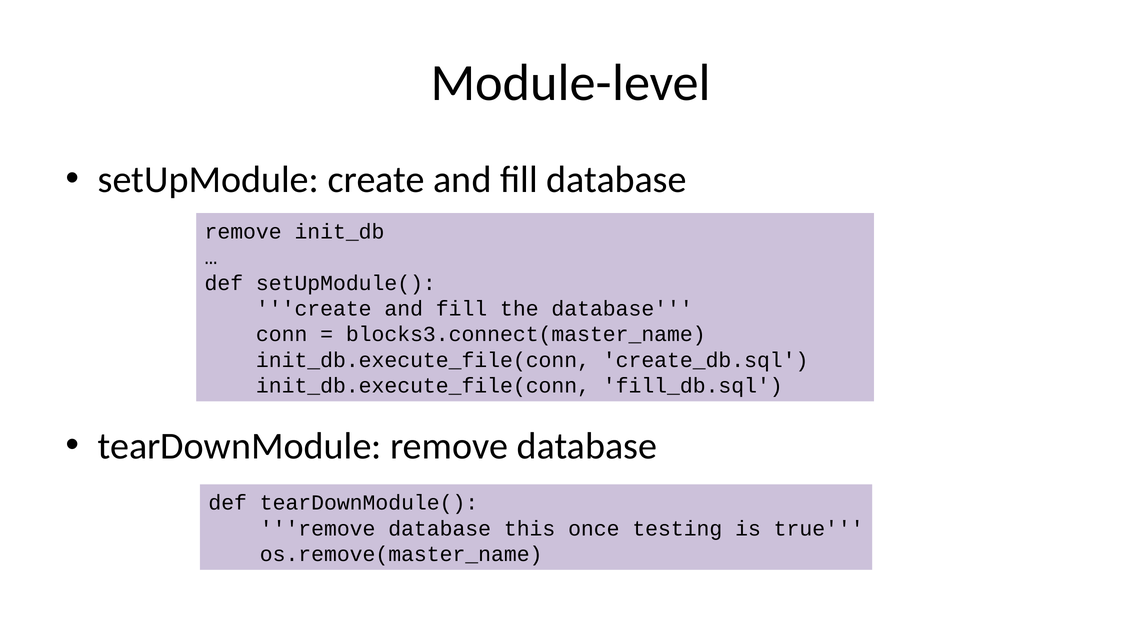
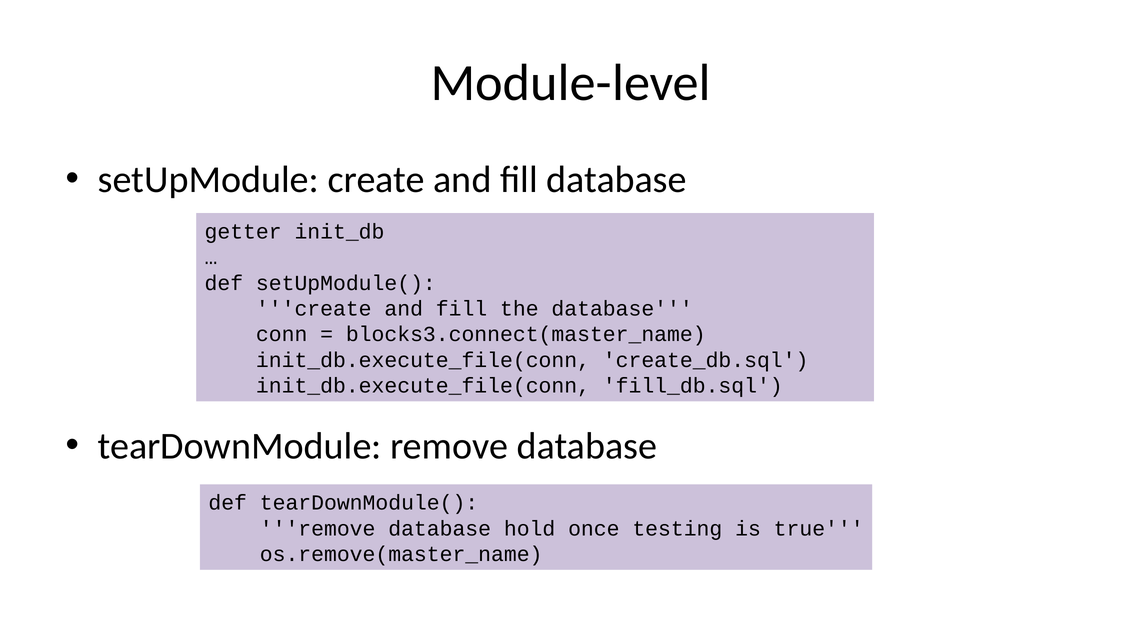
remove at (243, 232): remove -> getter
this: this -> hold
